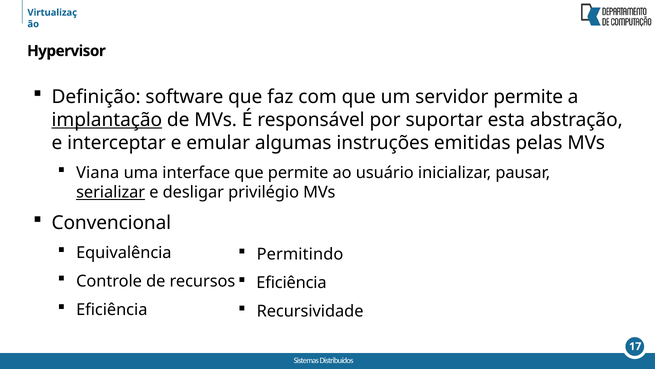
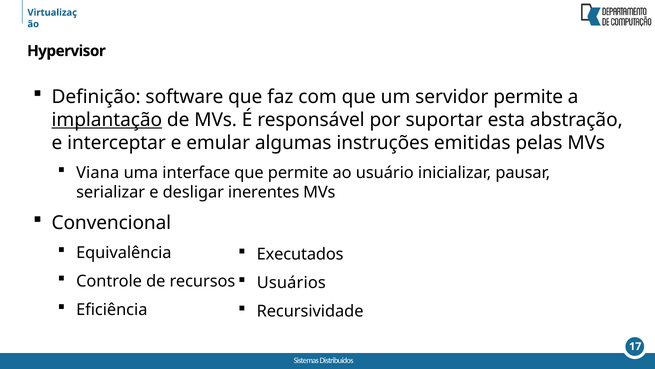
serializar underline: present -> none
privilégio: privilégio -> inerentes
Permitindo: Permitindo -> Executados
Eficiência at (291, 282): Eficiência -> Usuários
